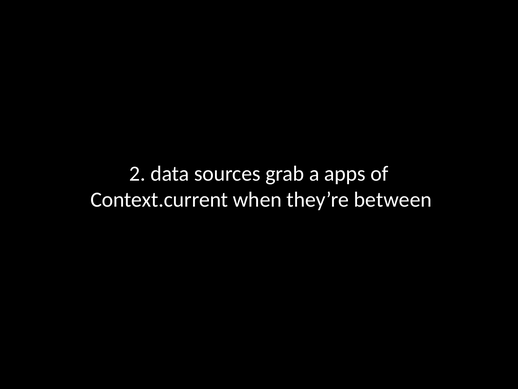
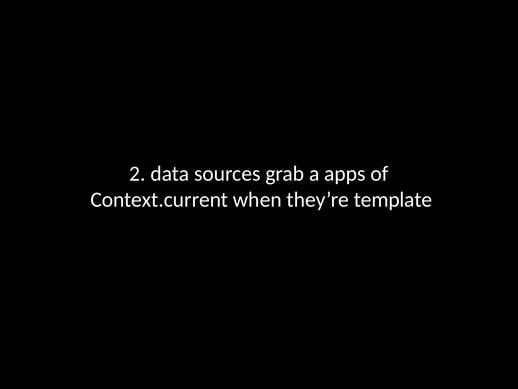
between: between -> template
